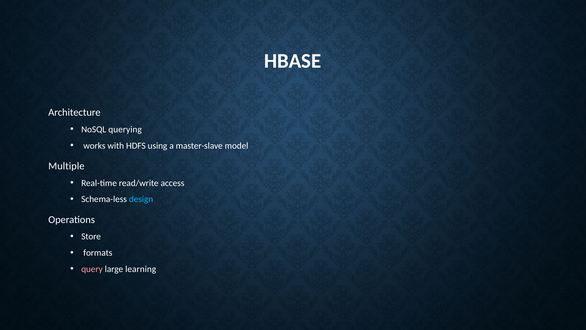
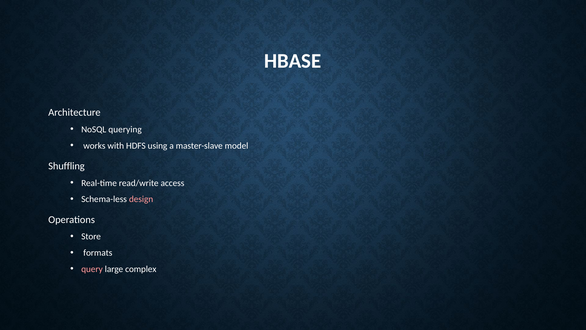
Multiple: Multiple -> Shuffling
design colour: light blue -> pink
learning: learning -> complex
